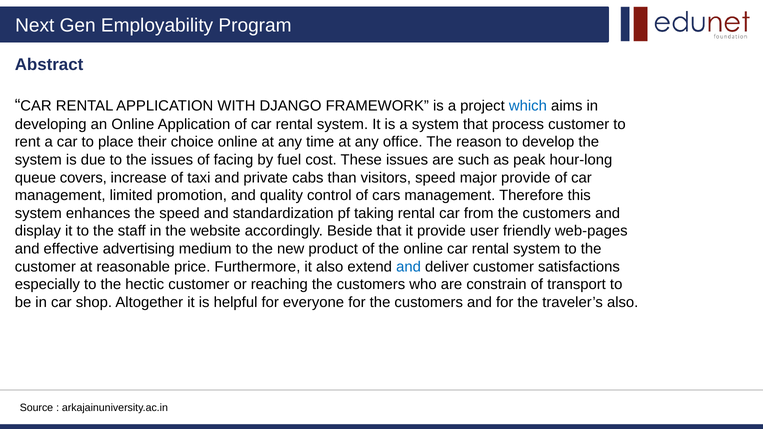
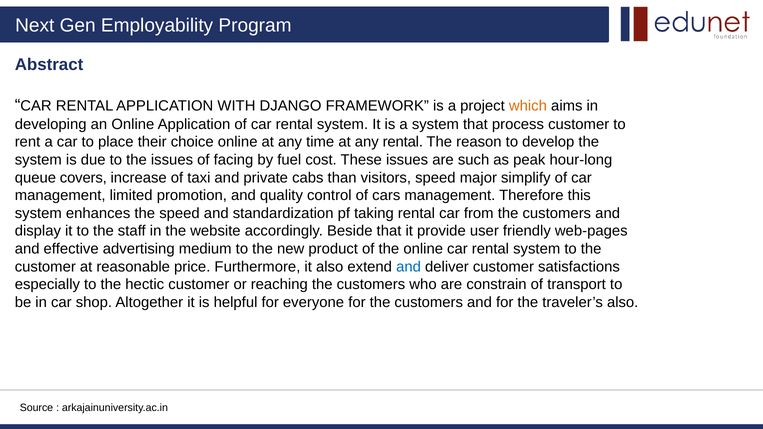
which colour: blue -> orange
any office: office -> rental
major provide: provide -> simplify
